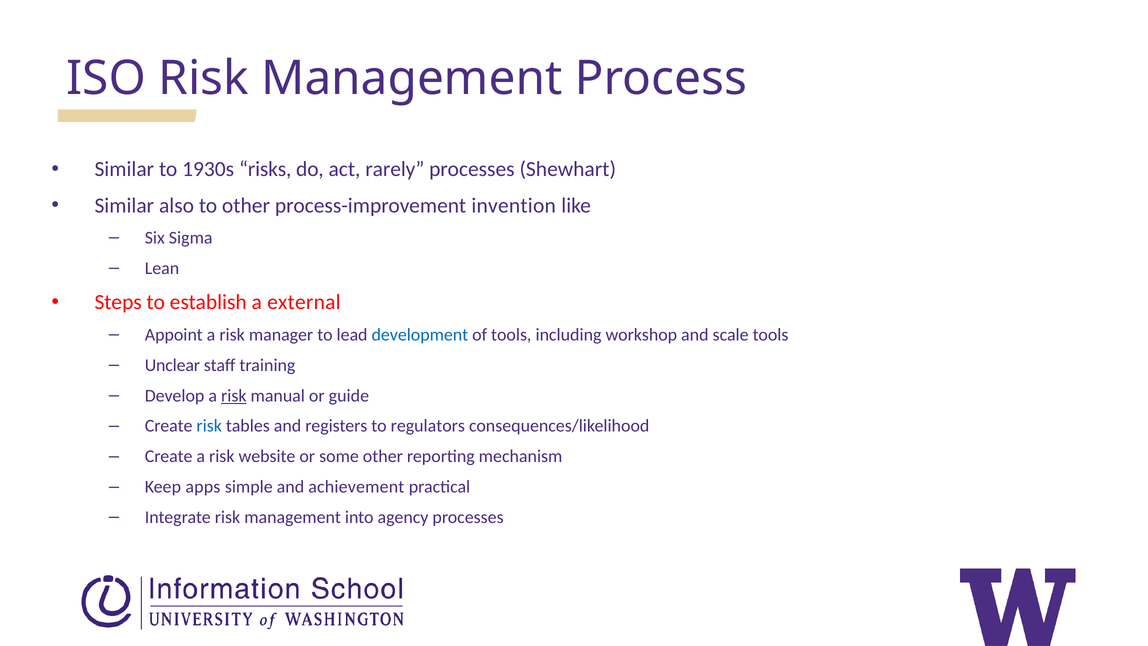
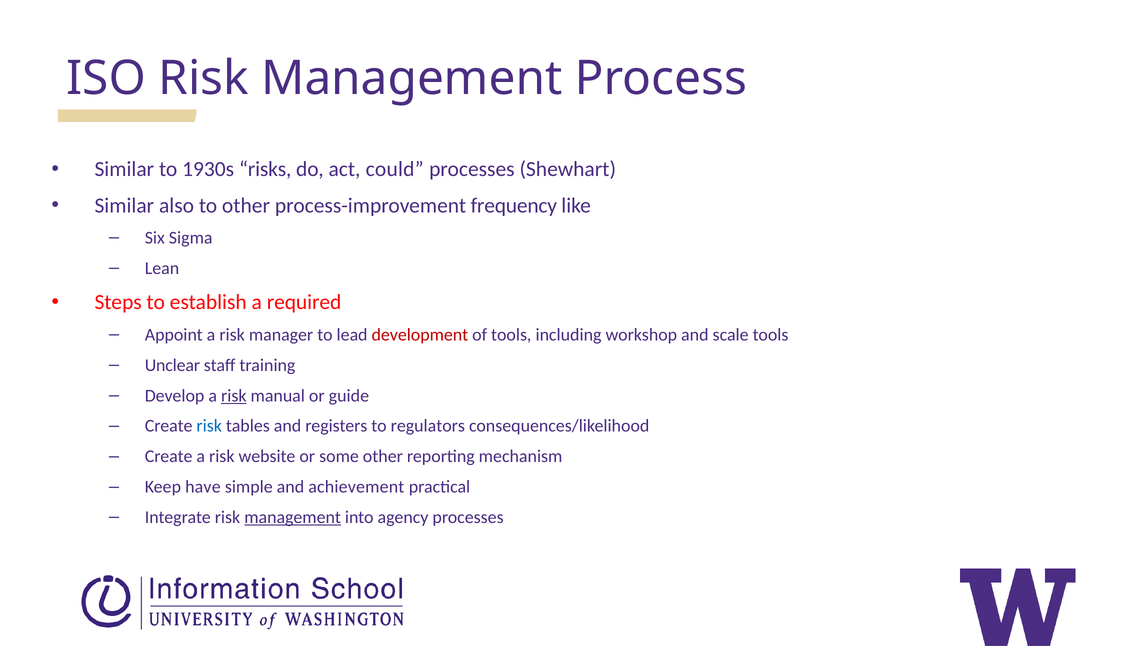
rarely: rarely -> could
invention: invention -> frequency
external: external -> required
development colour: blue -> red
apps: apps -> have
management at (293, 517) underline: none -> present
